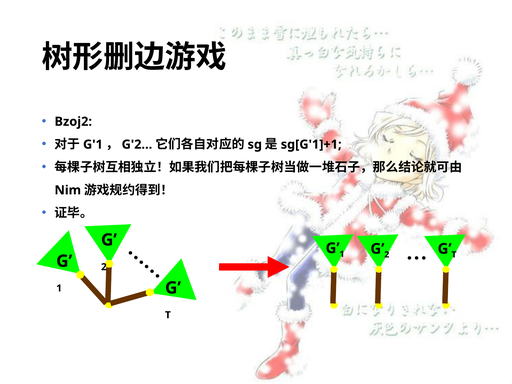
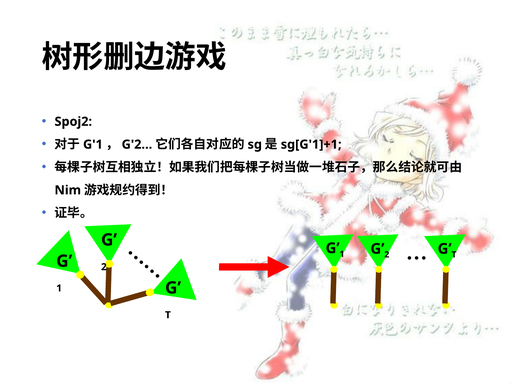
Bzoj2: Bzoj2 -> Spoj2
